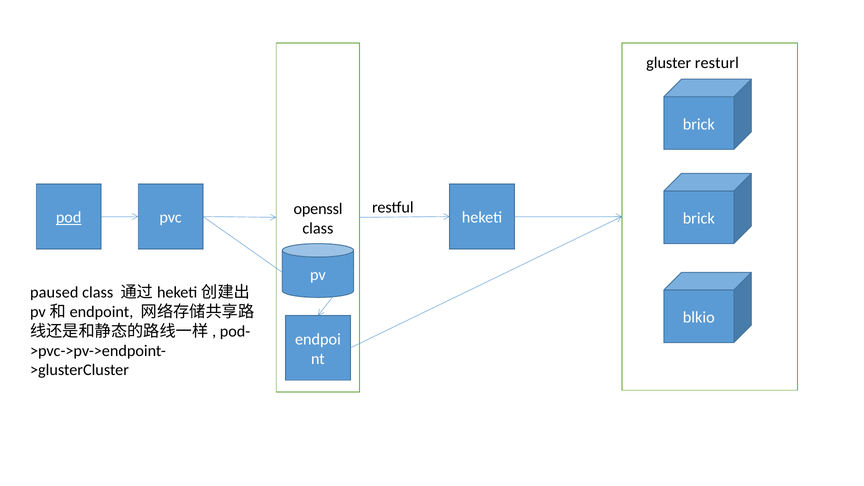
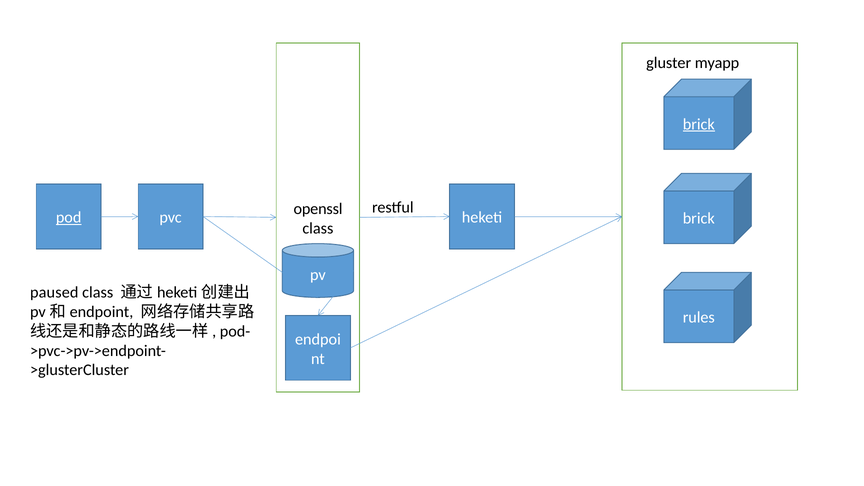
resturl: resturl -> myapp
brick at (699, 124) underline: none -> present
blkio: blkio -> rules
